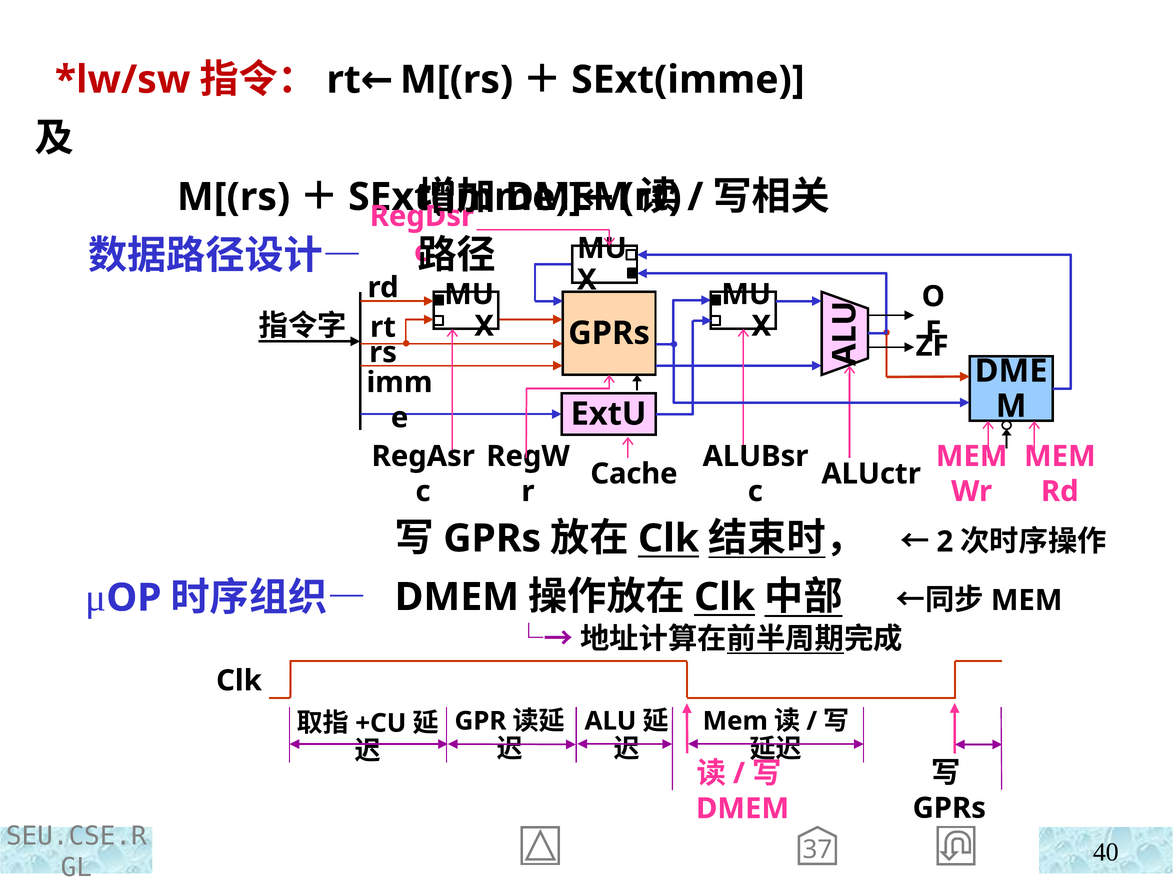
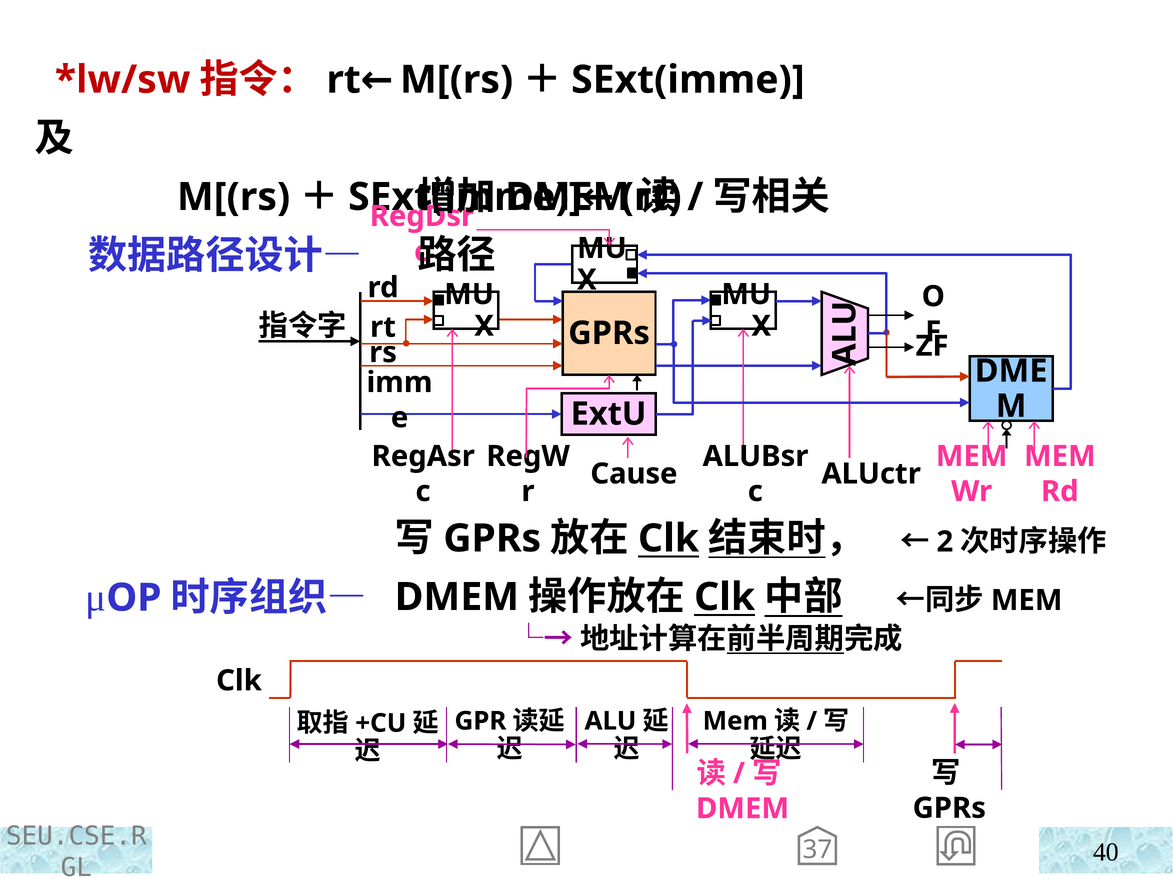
Cache: Cache -> Cause
